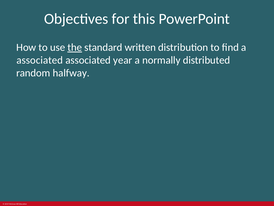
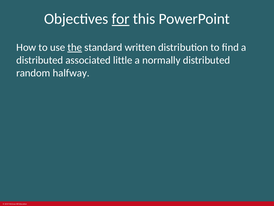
for underline: none -> present
associated at (40, 60): associated -> distributed
year: year -> little
